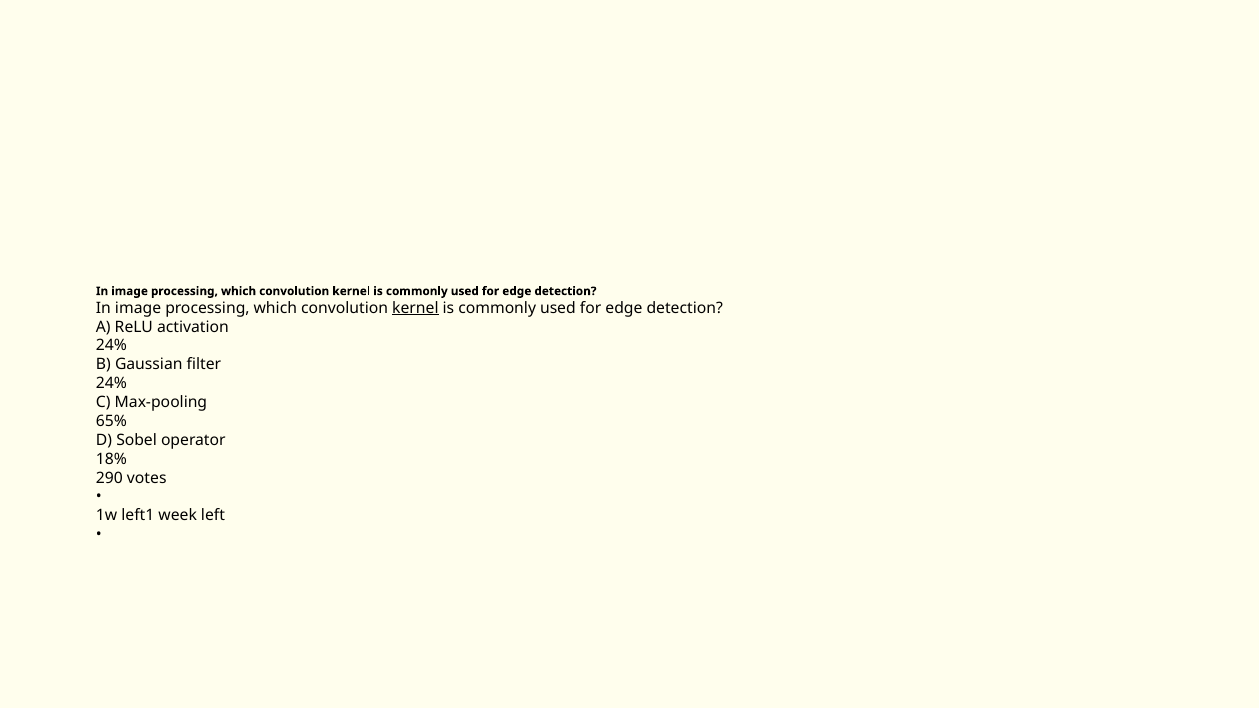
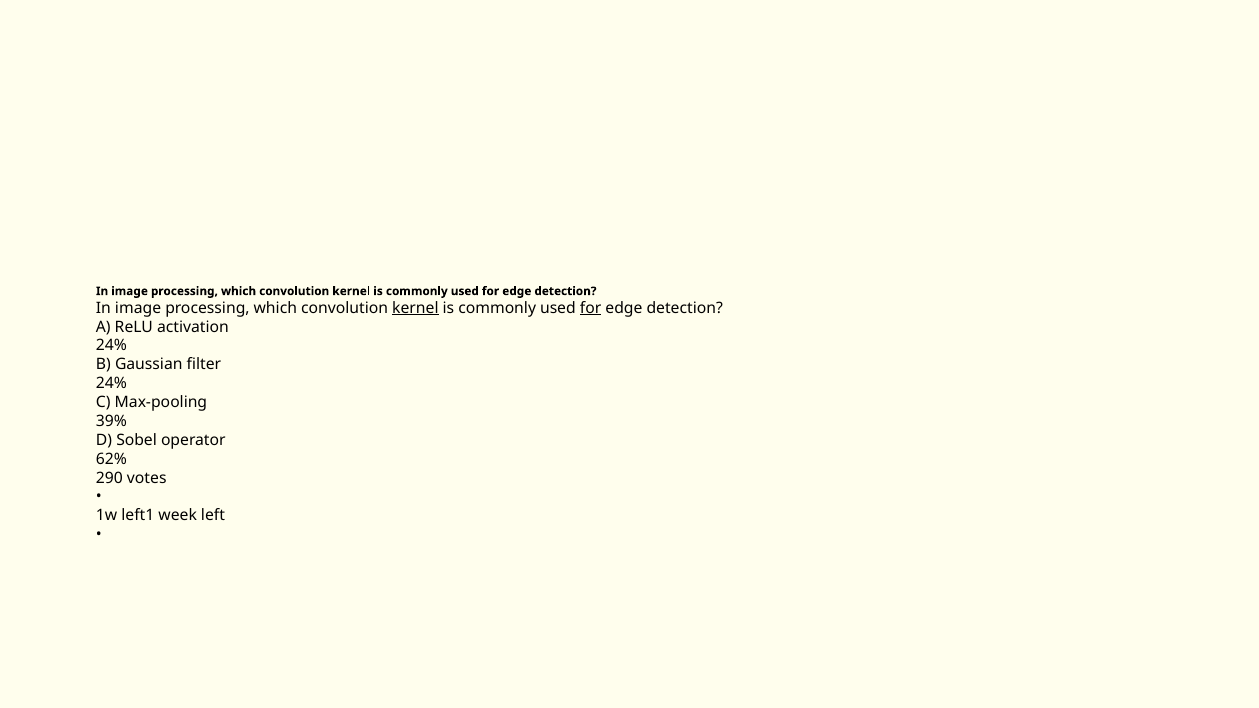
for at (591, 308) underline: none -> present
65%: 65% -> 39%
18%: 18% -> 62%
